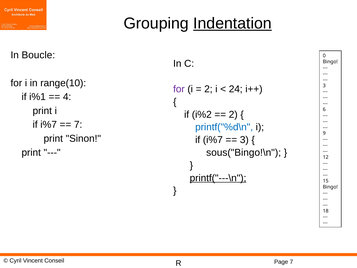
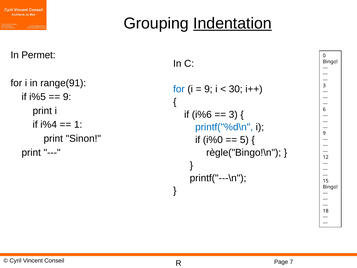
Boucle: Boucle -> Permet
range(10: range(10 -> range(91
for at (179, 89) colour: purple -> blue
2 at (208, 89): 2 -> 9
24: 24 -> 30
i%1: i%1 -> i%5
4 at (67, 97): 4 -> 9
i%2: i%2 -> i%6
2 at (233, 114): 2 -> 3
i%7 at (49, 125): i%7 -> i%4
7 at (78, 125): 7 -> 1
i%7 at (213, 140): i%7 -> i%0
3 at (244, 140): 3 -> 5
sous("Bingo!\n: sous("Bingo!\n -> règle("Bingo!\n
printf("---\n underline: present -> none
